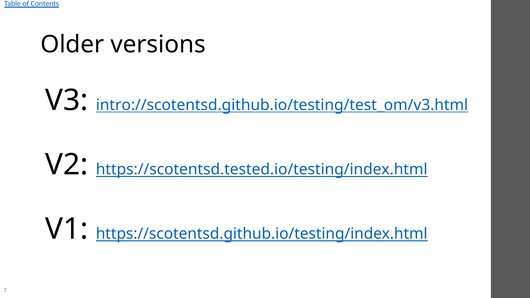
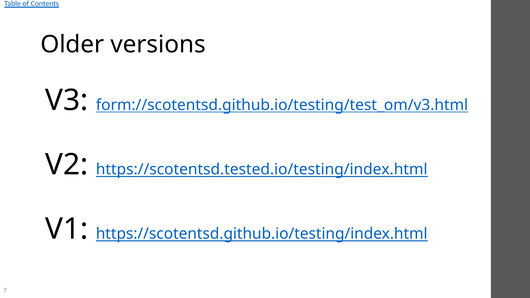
intro://scotentsd.github.io/testing/test_om/v3.html: intro://scotentsd.github.io/testing/test_om/v3.html -> form://scotentsd.github.io/testing/test_om/v3.html
